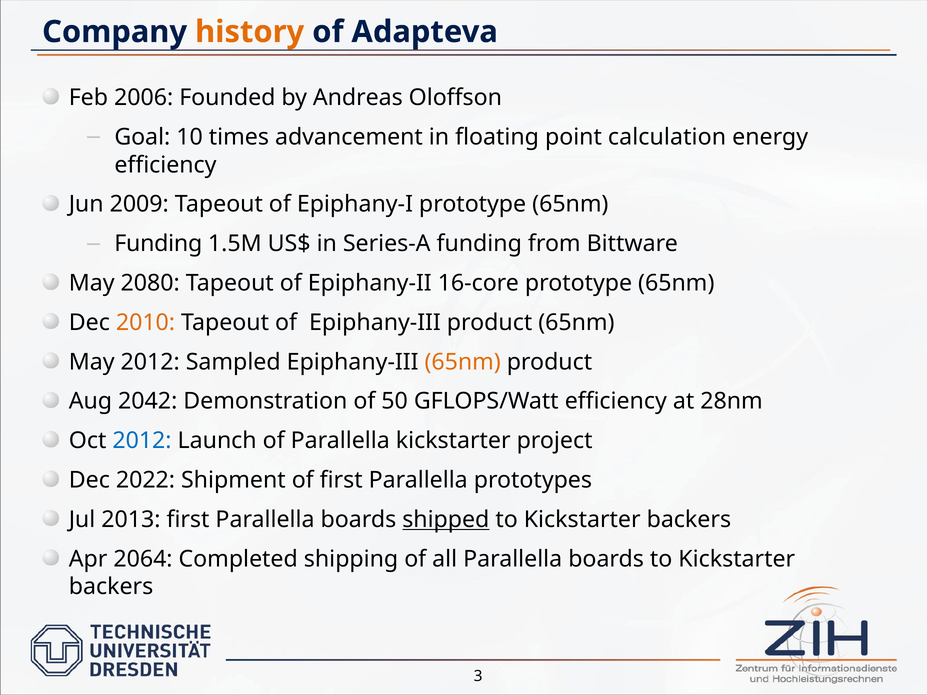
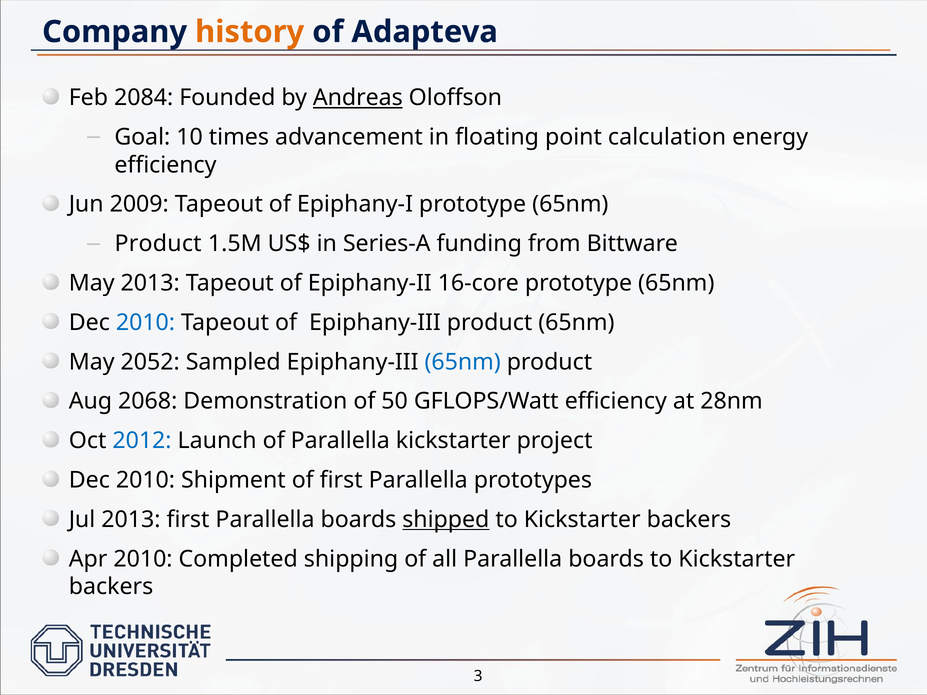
2006: 2006 -> 2084
Andreas underline: none -> present
Funding at (158, 244): Funding -> Product
May 2080: 2080 -> 2013
2010 at (145, 323) colour: orange -> blue
May 2012: 2012 -> 2052
65nm at (463, 362) colour: orange -> blue
2042: 2042 -> 2068
2022 at (145, 480): 2022 -> 2010
Apr 2064: 2064 -> 2010
